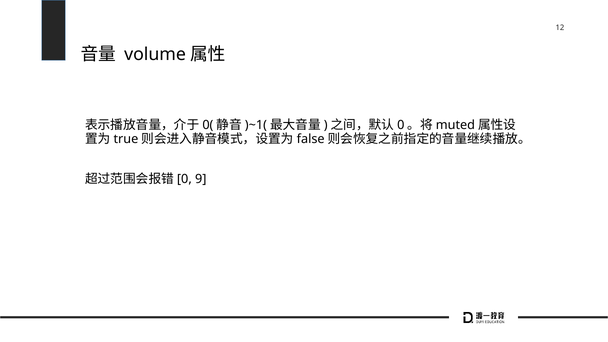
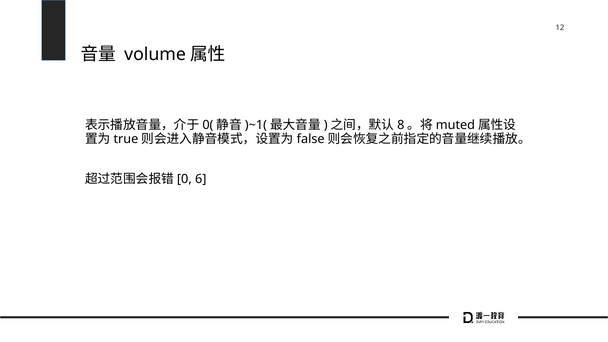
0 at (401, 125): 0 -> 8
9: 9 -> 6
